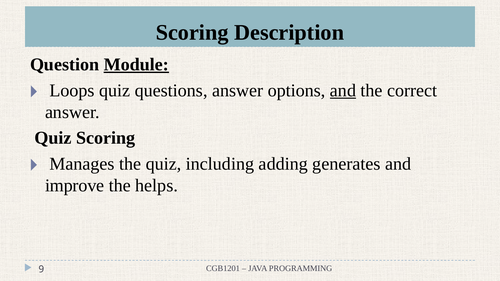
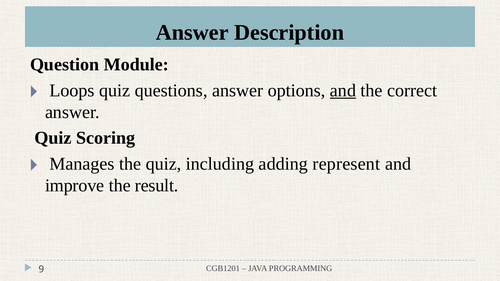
Scoring at (192, 33): Scoring -> Answer
Module underline: present -> none
generates: generates -> represent
helps: helps -> result
